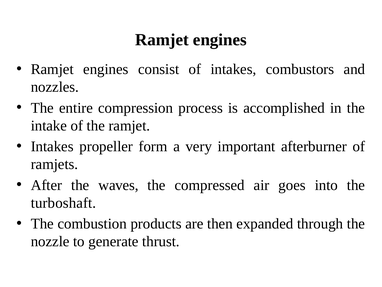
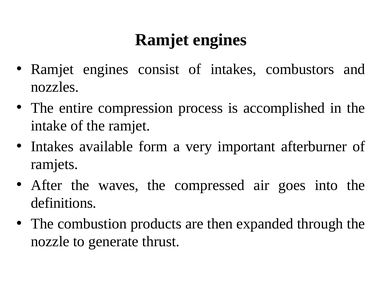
propeller: propeller -> available
turboshaft: turboshaft -> definitions
